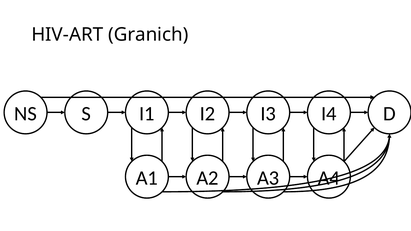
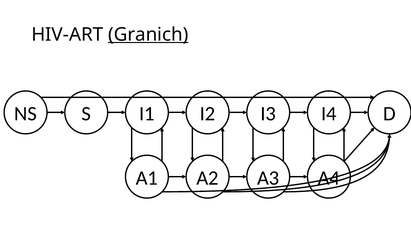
Granich underline: none -> present
